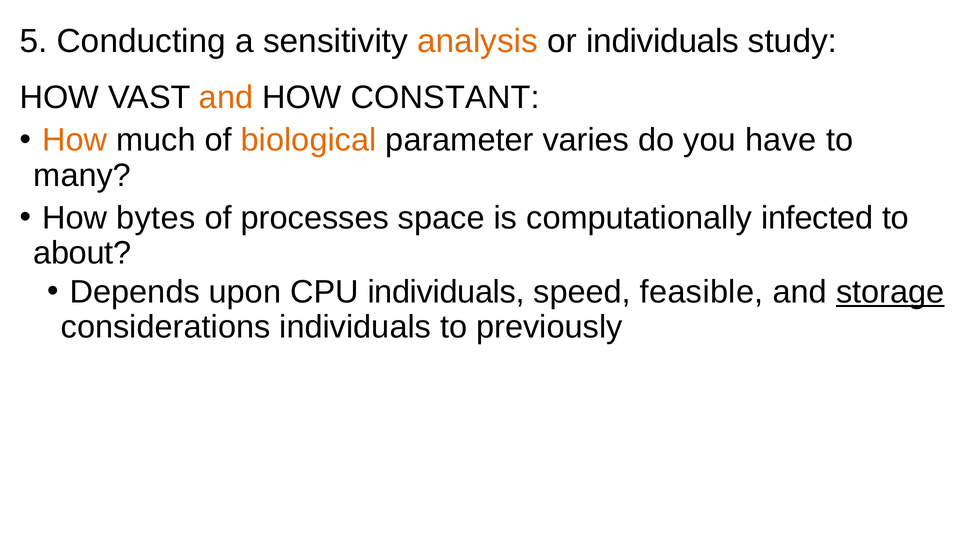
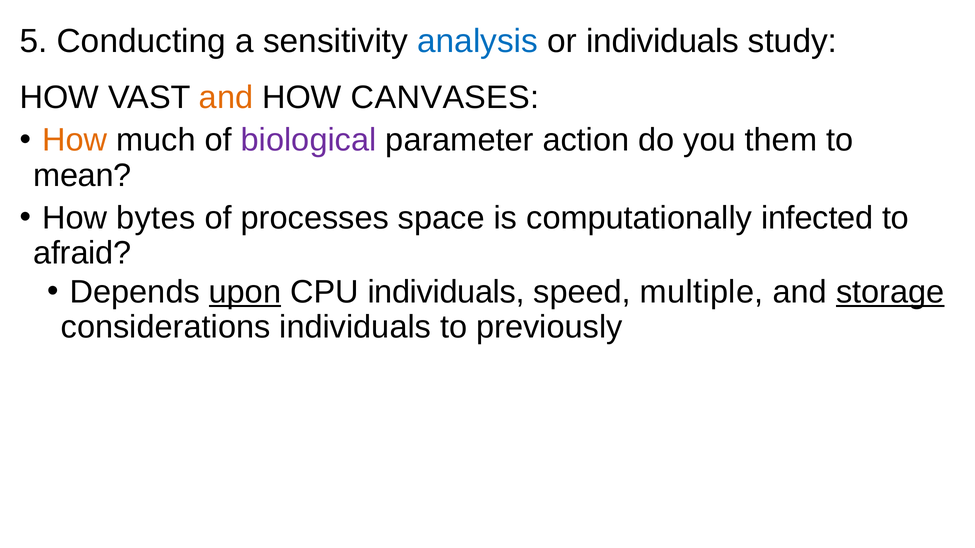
analysis colour: orange -> blue
CONSTANT: CONSTANT -> CANVASES
biological colour: orange -> purple
varies: varies -> action
have: have -> them
many: many -> mean
about: about -> afraid
upon underline: none -> present
feasible: feasible -> multiple
